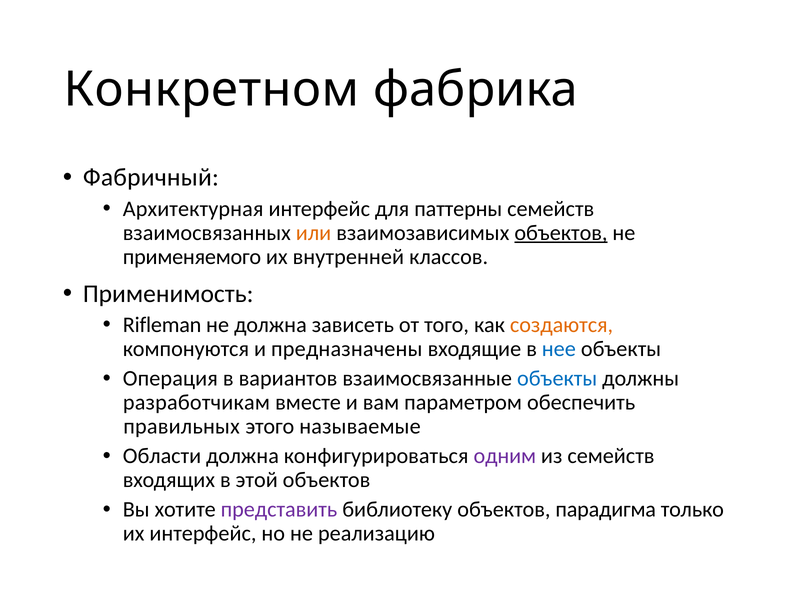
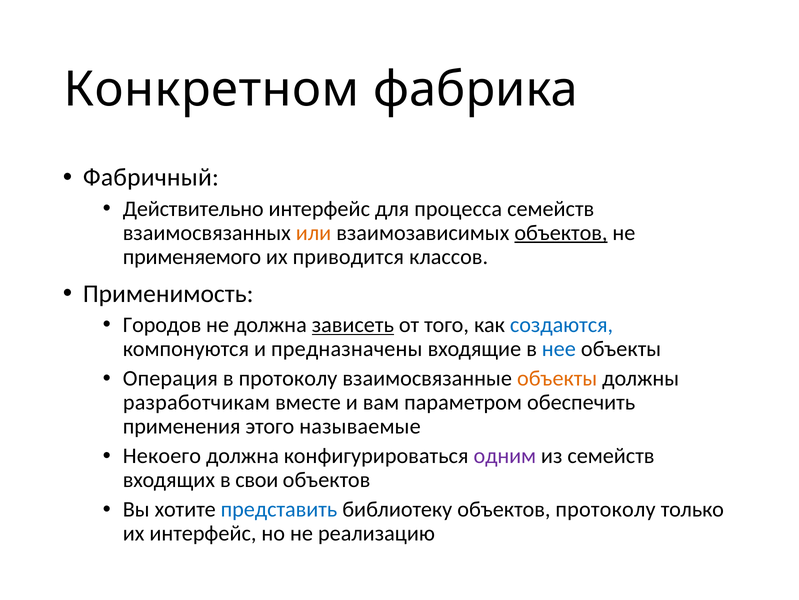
Архитектурная: Архитектурная -> Действительно
паттерны: паттерны -> процесса
внутренней: внутренней -> приводится
Rifleman: Rifleman -> Городов
зависеть underline: none -> present
создаются colour: orange -> blue
в вариантов: вариантов -> протоколу
объекты at (557, 378) colour: blue -> orange
правильных: правильных -> применения
Области: Области -> Некоего
этой: этой -> свои
представить colour: purple -> blue
объектов парадигма: парадигма -> протоколу
